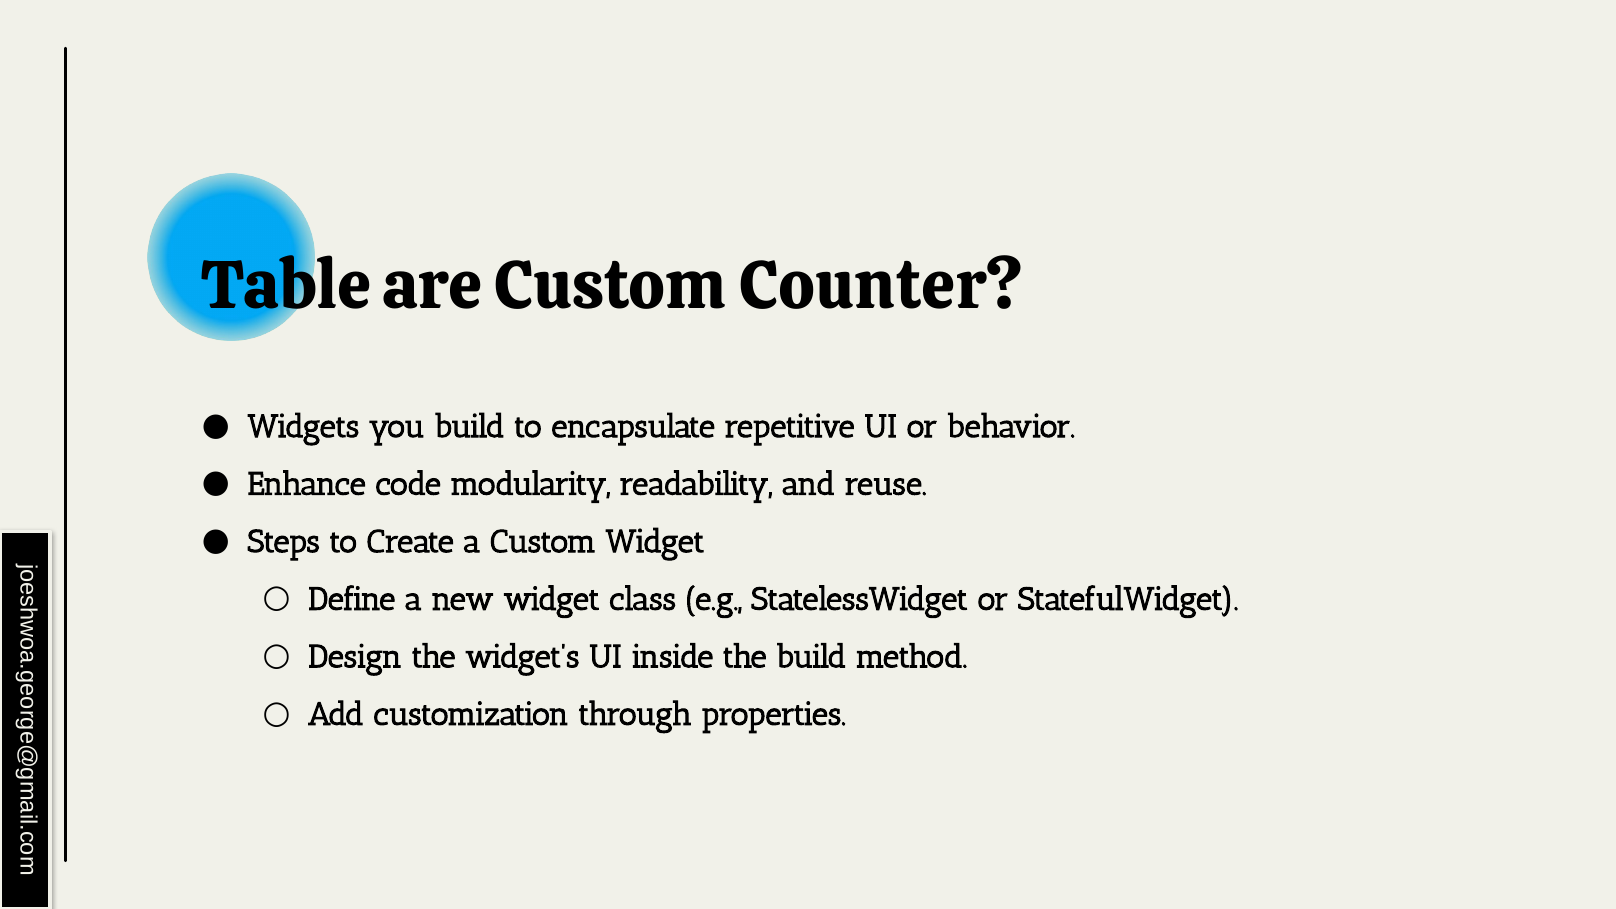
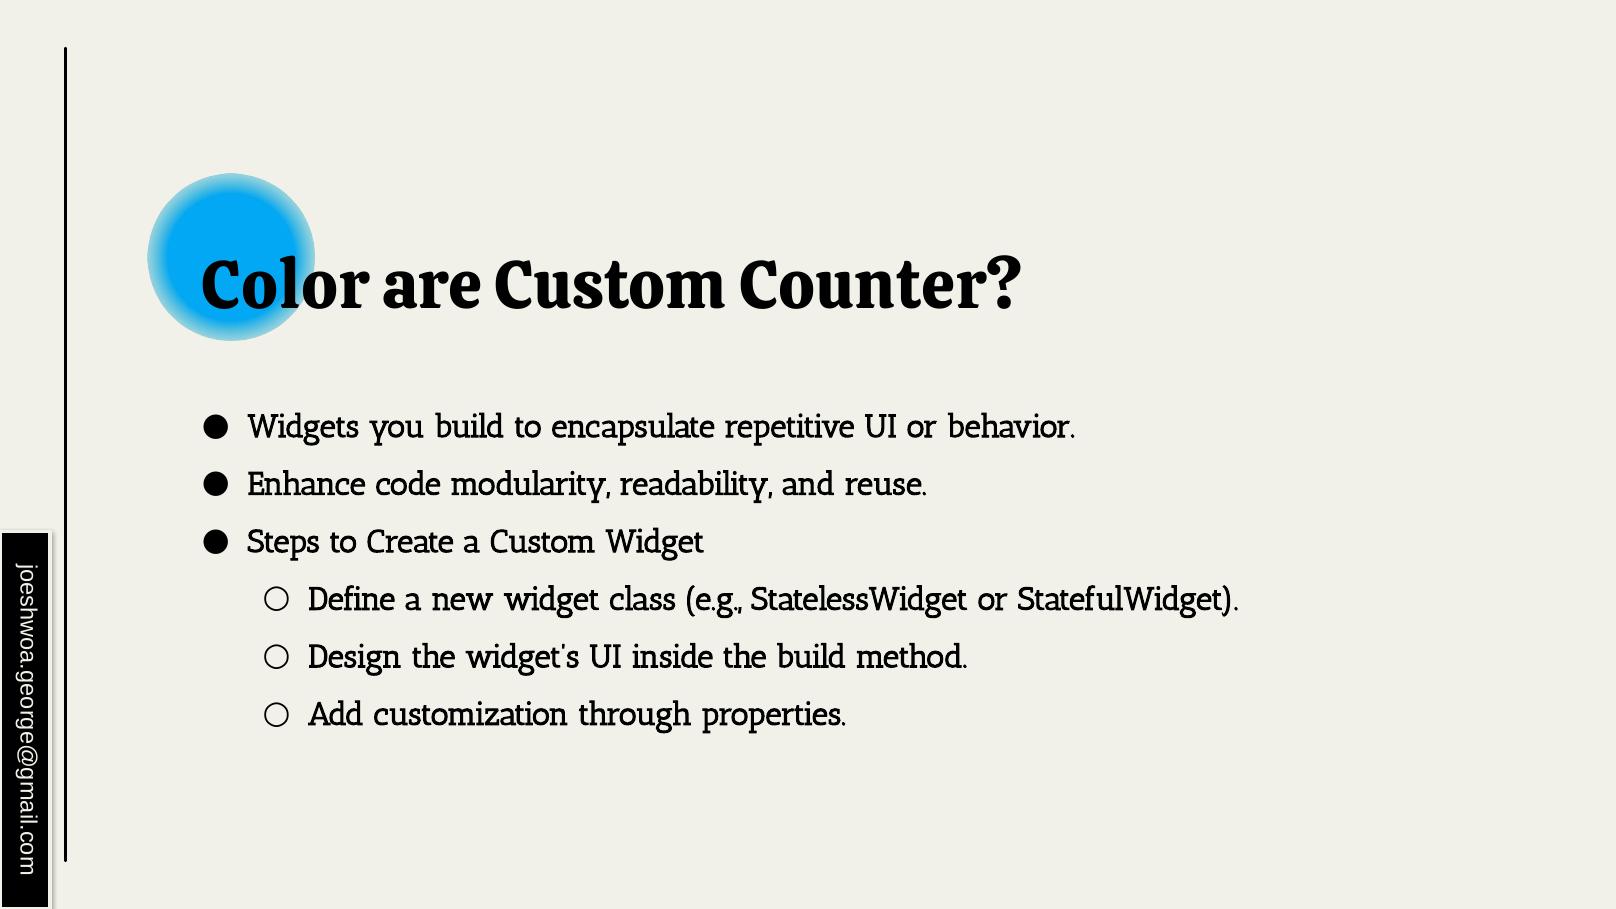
Table: Table -> Color
